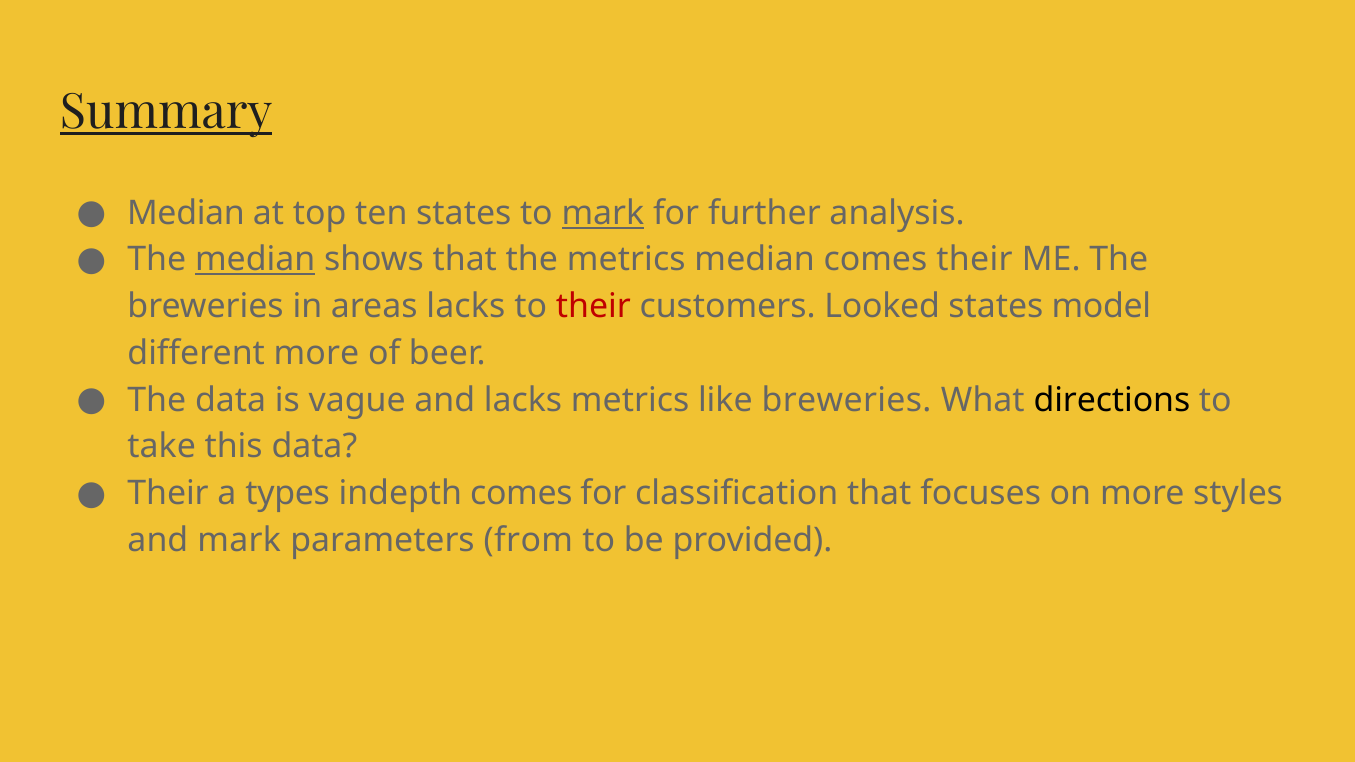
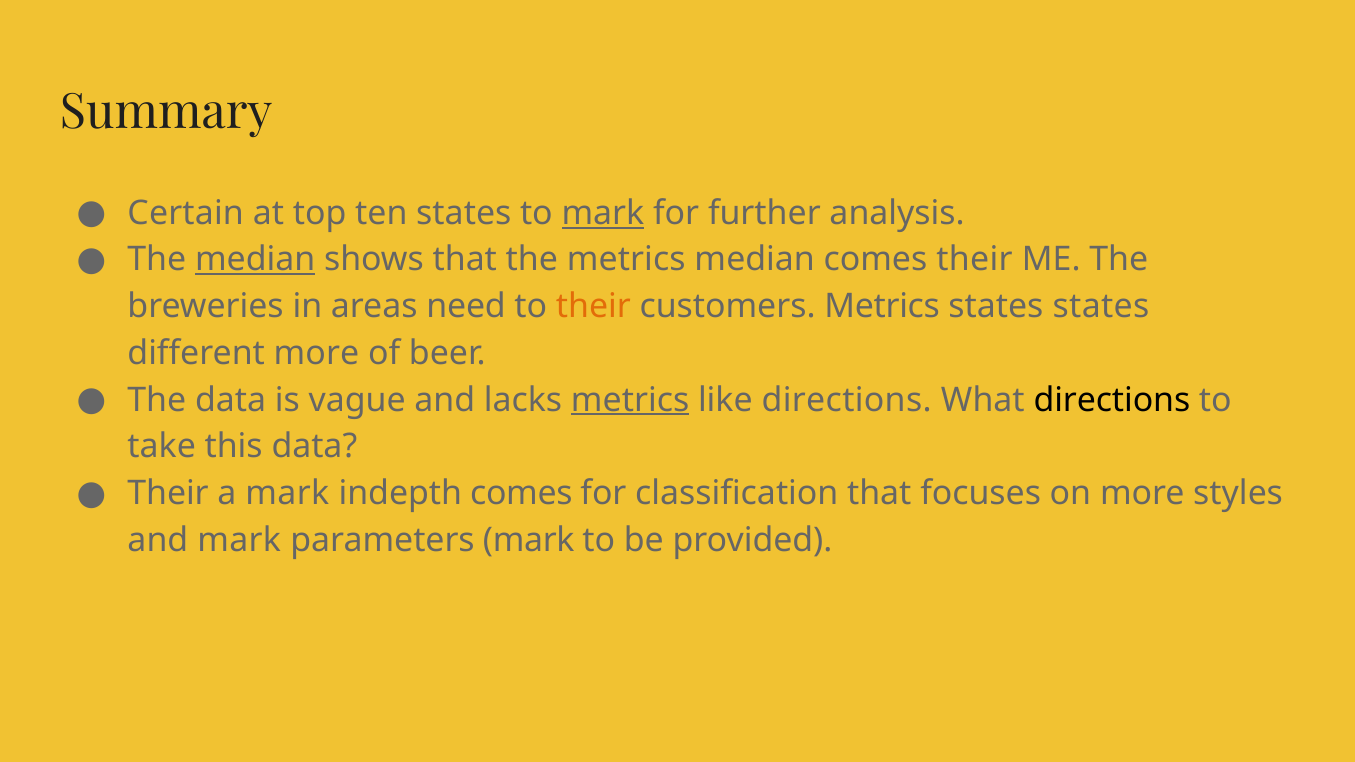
Summary underline: present -> none
Median at (186, 213): Median -> Certain
areas lacks: lacks -> need
their at (593, 307) colour: red -> orange
customers Looked: Looked -> Metrics
states model: model -> states
metrics at (630, 400) underline: none -> present
like breweries: breweries -> directions
a types: types -> mark
parameters from: from -> mark
